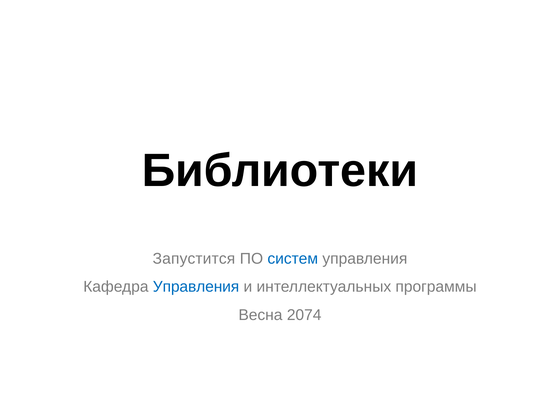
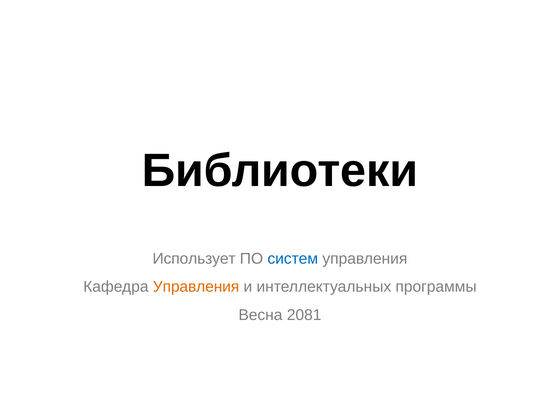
Запустится: Запустится -> Использует
Управления at (196, 287) colour: blue -> orange
2074: 2074 -> 2081
